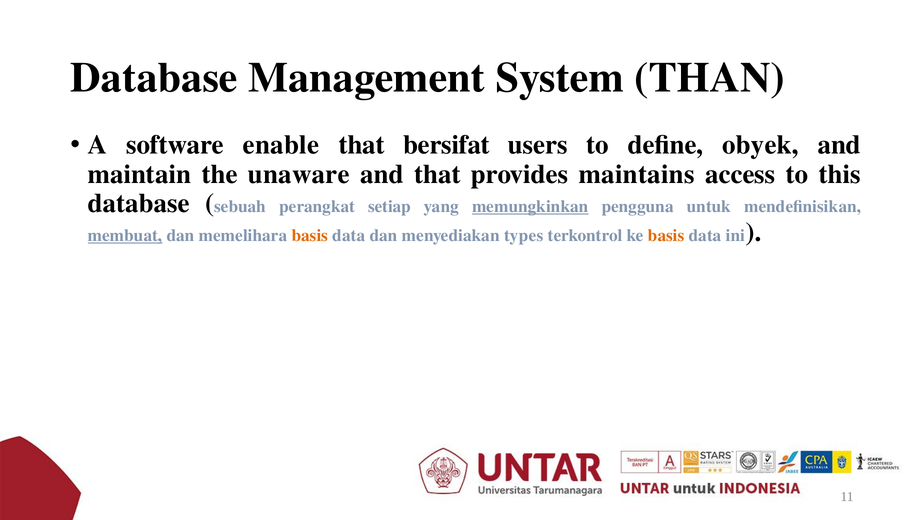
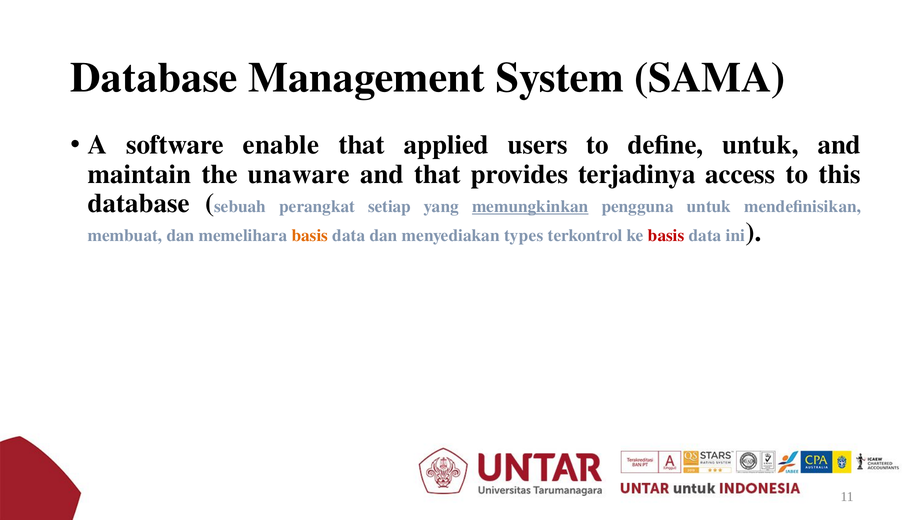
THAN: THAN -> SAMA
bersifat: bersifat -> applied
define obyek: obyek -> untuk
maintains: maintains -> terjadinya
membuat underline: present -> none
basis at (666, 235) colour: orange -> red
